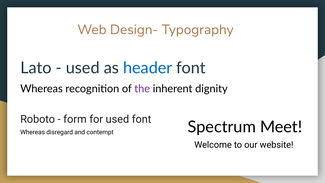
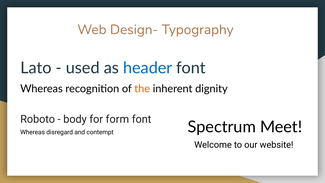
the colour: purple -> orange
form: form -> body
for used: used -> form
